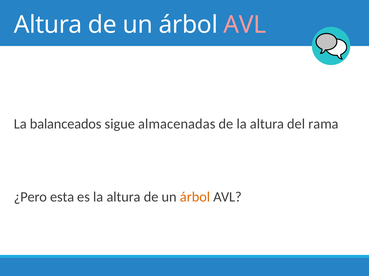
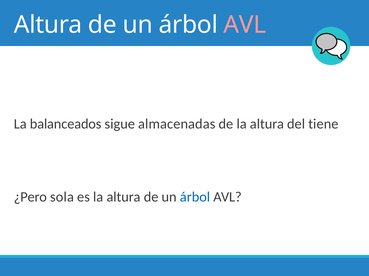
rama: rama -> tiene
esta: esta -> sola
árbol at (195, 197) colour: orange -> blue
